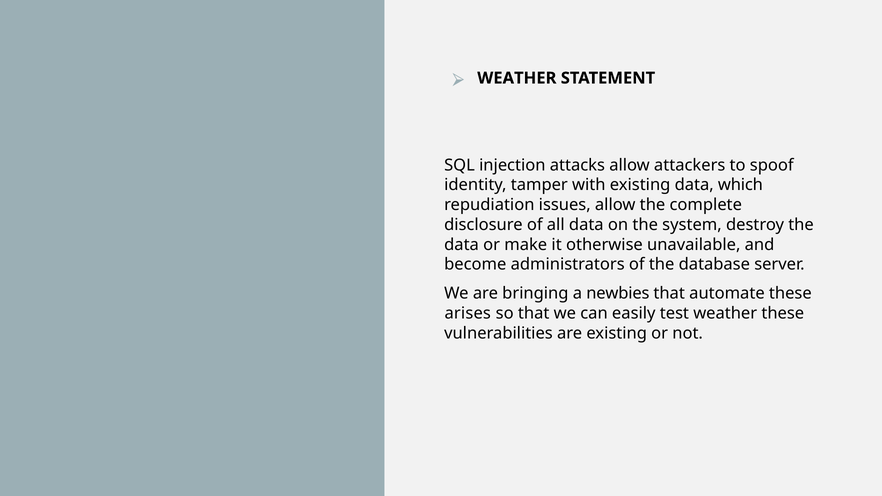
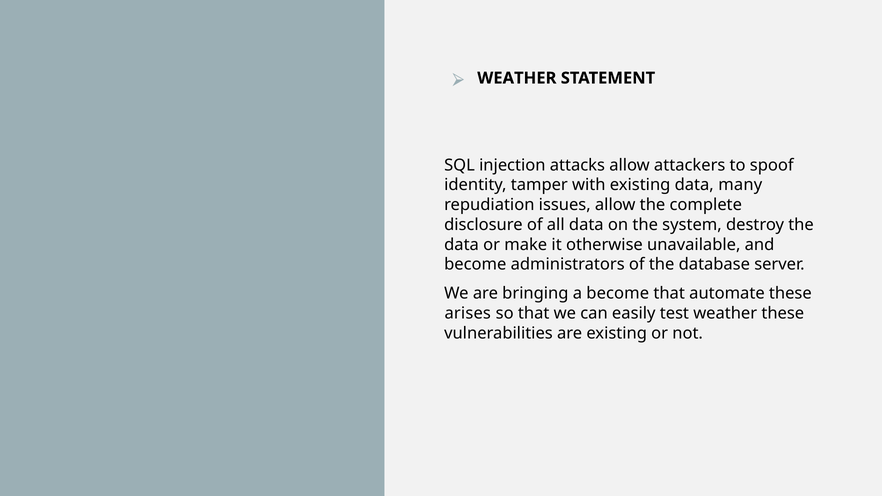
which: which -> many
a newbies: newbies -> become
